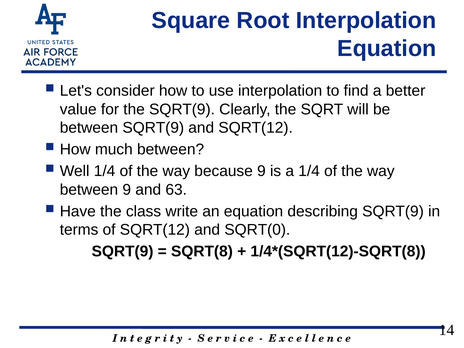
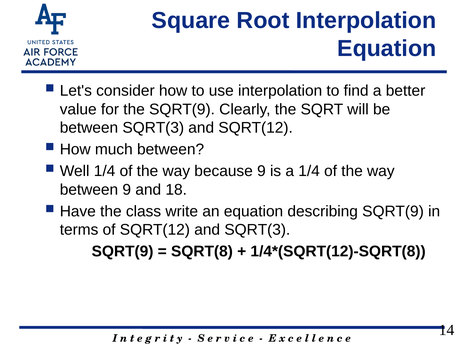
between SQRT(9: SQRT(9 -> SQRT(3
63: 63 -> 18
and SQRT(0: SQRT(0 -> SQRT(3
